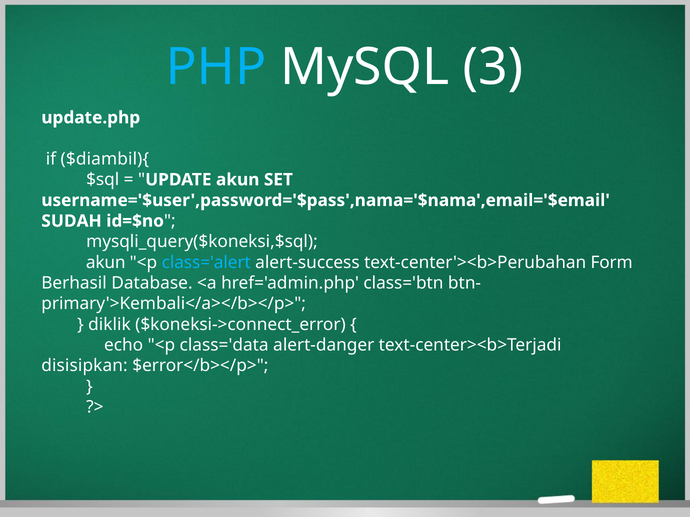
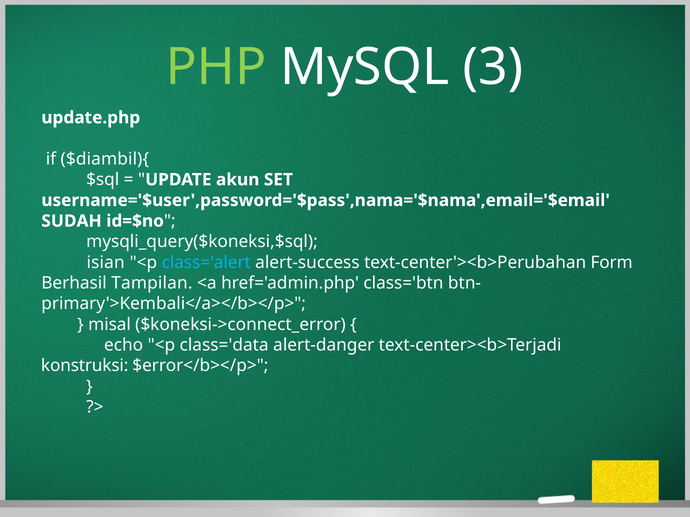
PHP colour: light blue -> light green
akun at (106, 263): akun -> isian
Database: Database -> Tampilan
diklik: diklik -> misal
disisipkan: disisipkan -> konstruksi
